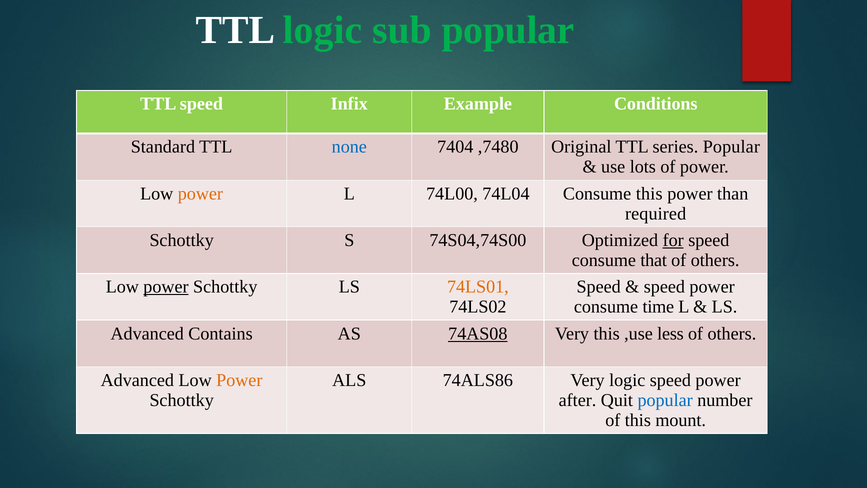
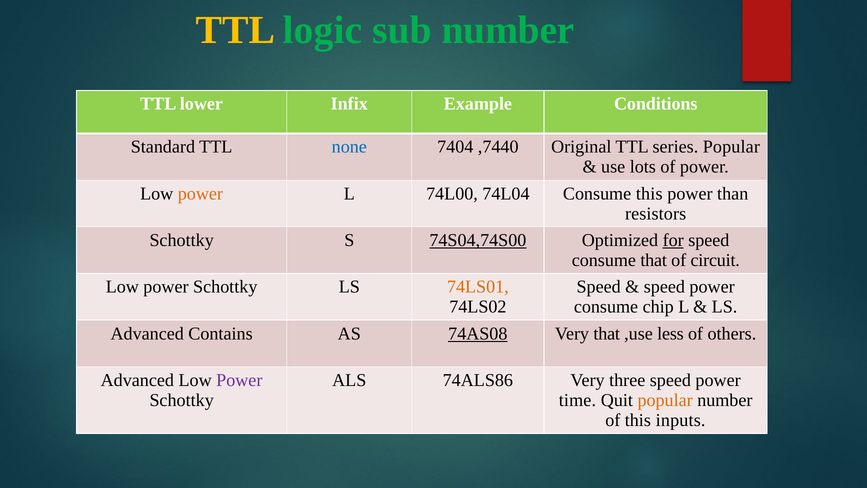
TTL at (235, 30) colour: white -> yellow
sub popular: popular -> number
TTL speed: speed -> lower
,7480: ,7480 -> ,7440
required: required -> resistors
74S04,74S00 underline: none -> present
others at (715, 260): others -> circuit
power at (166, 287) underline: present -> none
time: time -> chip
Very this: this -> that
Power at (239, 380) colour: orange -> purple
Very logic: logic -> three
after: after -> time
popular at (665, 400) colour: blue -> orange
mount: mount -> inputs
